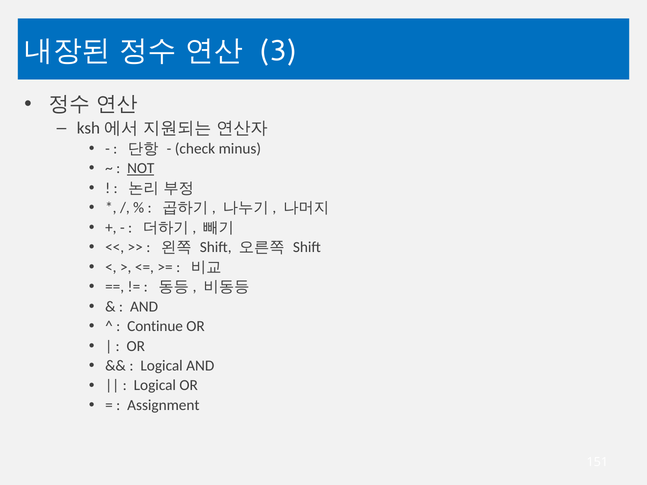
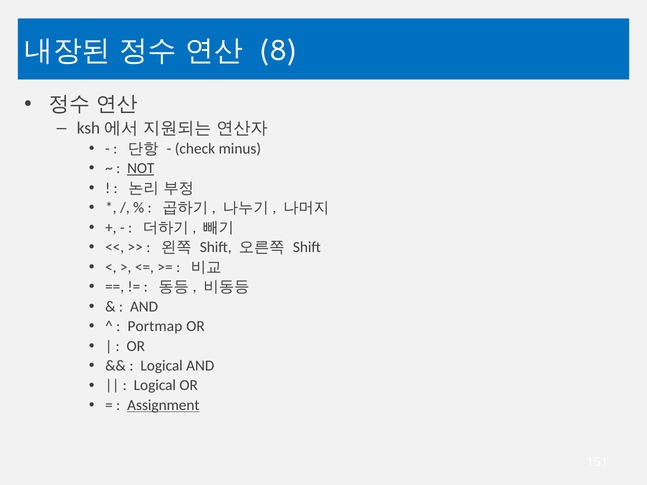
3: 3 -> 8
Continue: Continue -> Portmap
Assignment underline: none -> present
